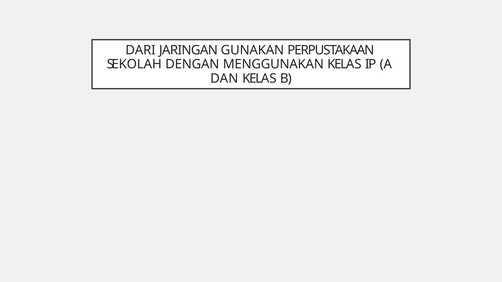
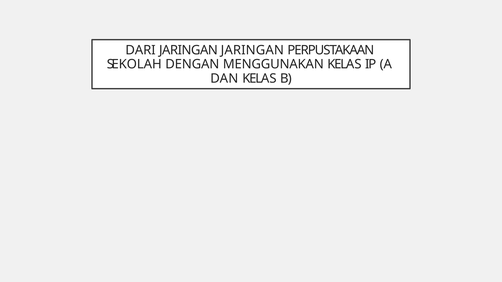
JARINGAN GUNAKAN: GUNAKAN -> JARINGAN
